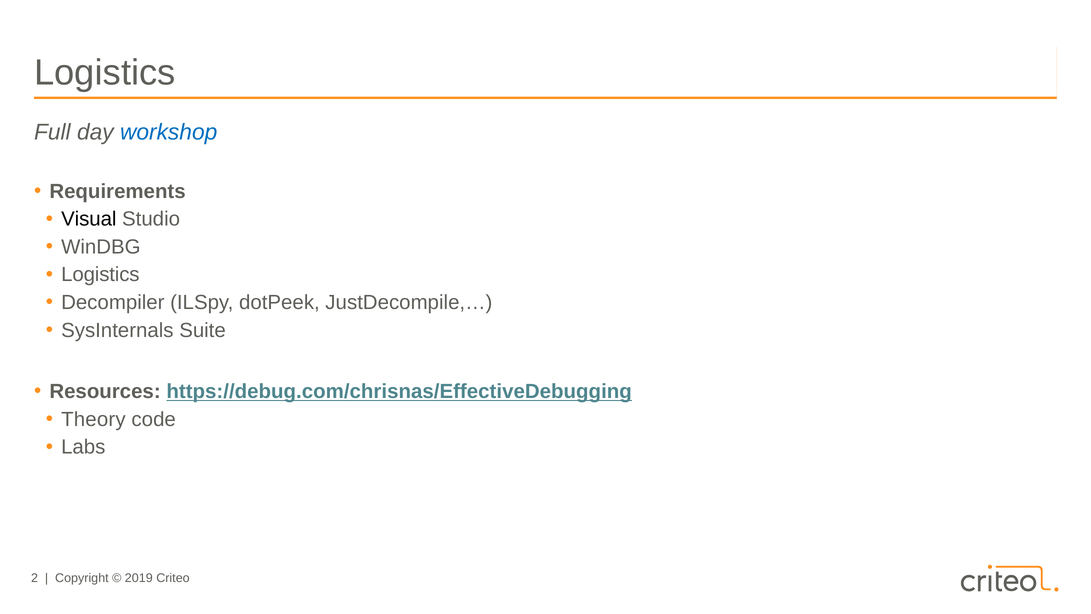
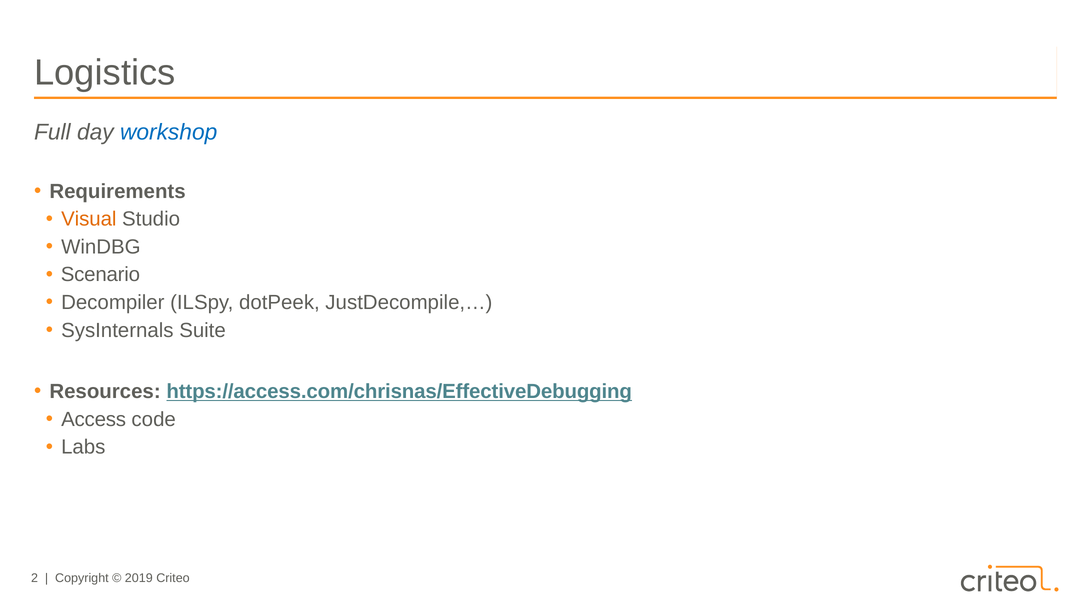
Visual colour: black -> orange
Logistics at (100, 275): Logistics -> Scenario
https://debug.com/chrisnas/EffectiveDebugging: https://debug.com/chrisnas/EffectiveDebugging -> https://access.com/chrisnas/EffectiveDebugging
Theory: Theory -> Access
